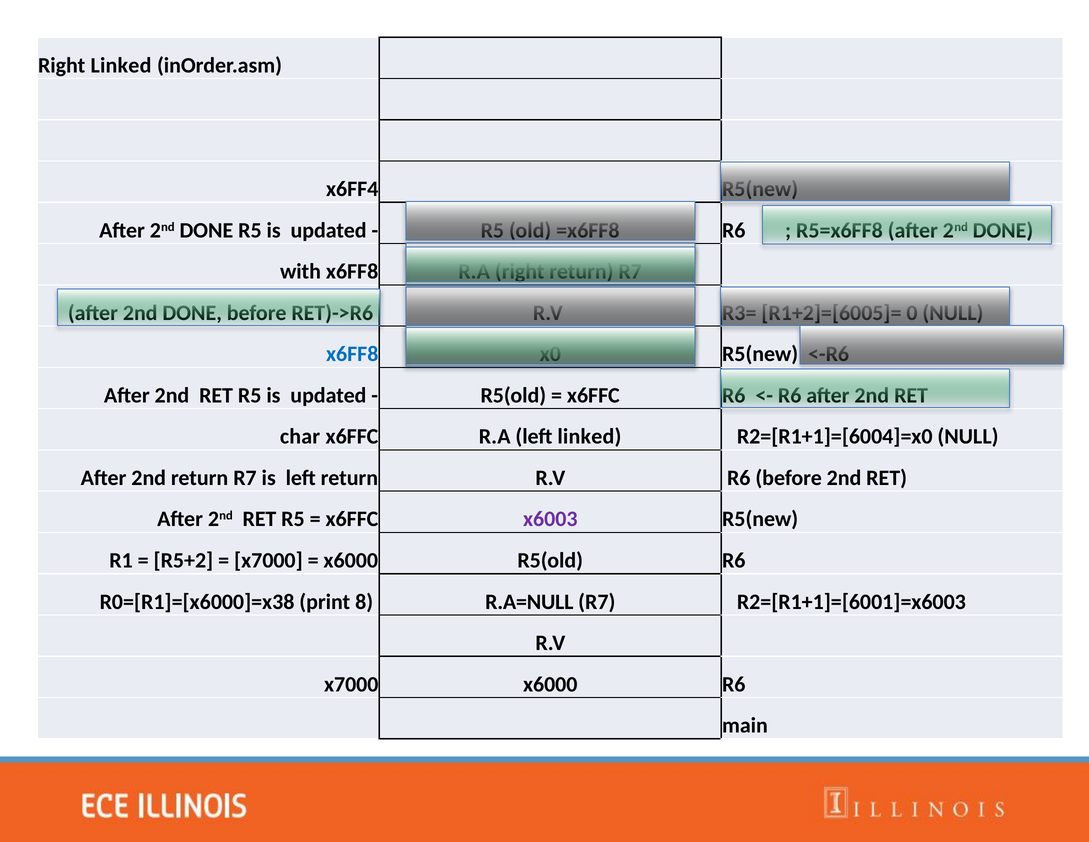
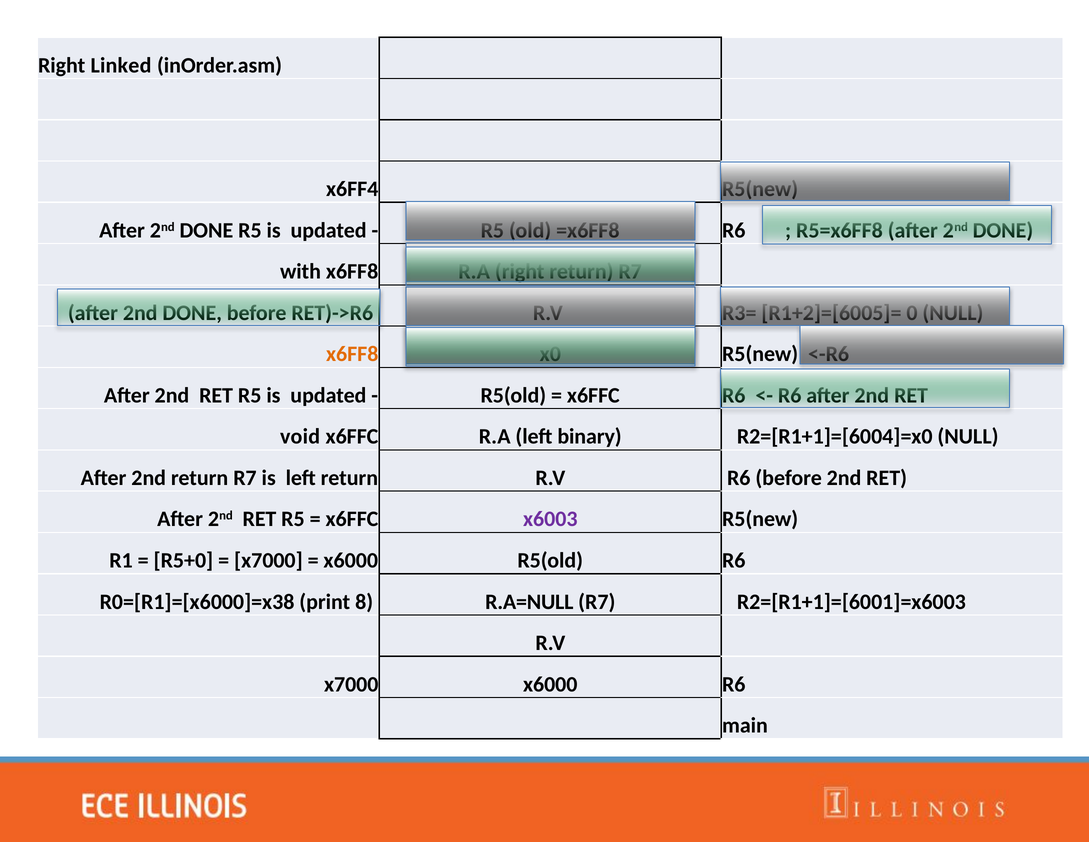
x6FF8 at (352, 354) colour: blue -> orange
char: char -> void
left linked: linked -> binary
R5+2: R5+2 -> R5+0
